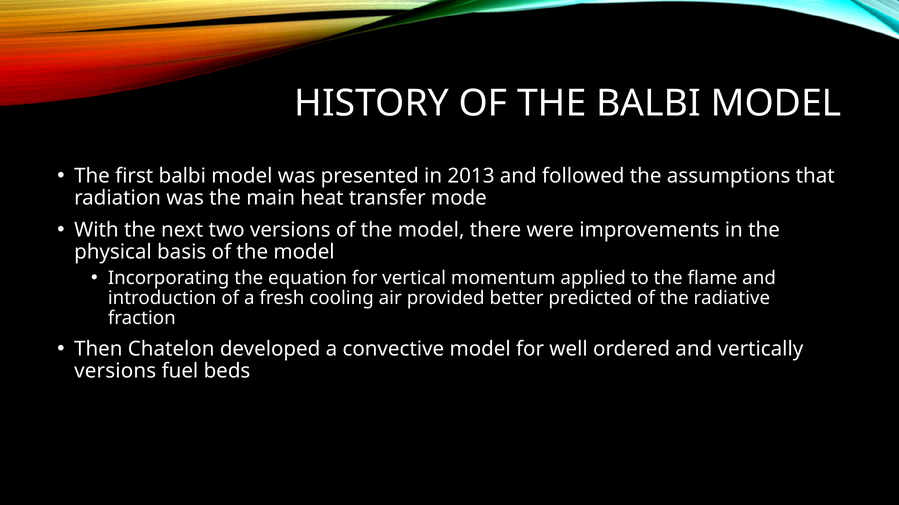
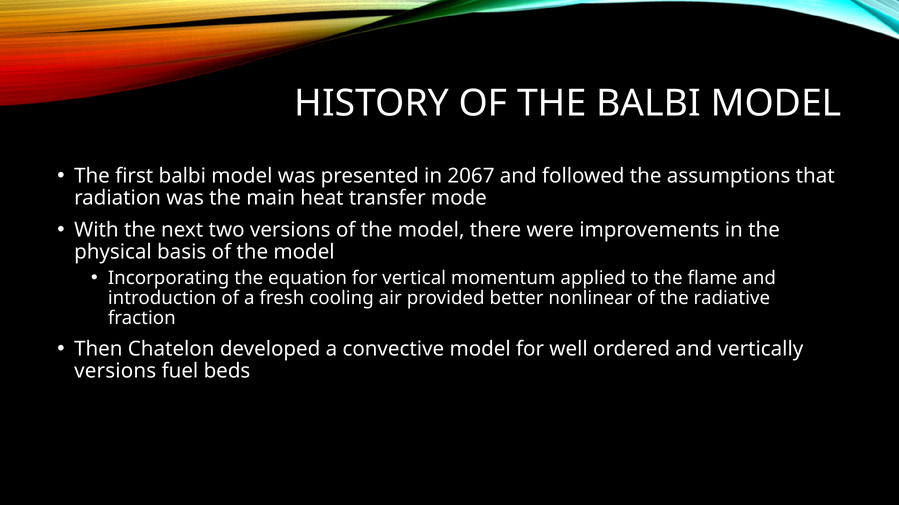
2013: 2013 -> 2067
predicted: predicted -> nonlinear
